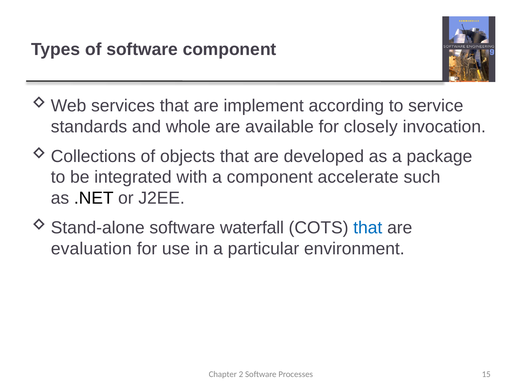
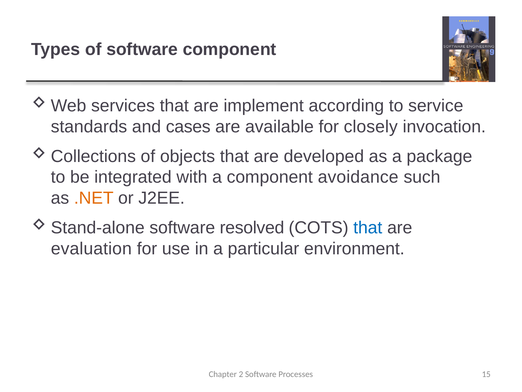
whole: whole -> cases
accelerate: accelerate -> avoidance
.NET colour: black -> orange
waterfall: waterfall -> resolved
